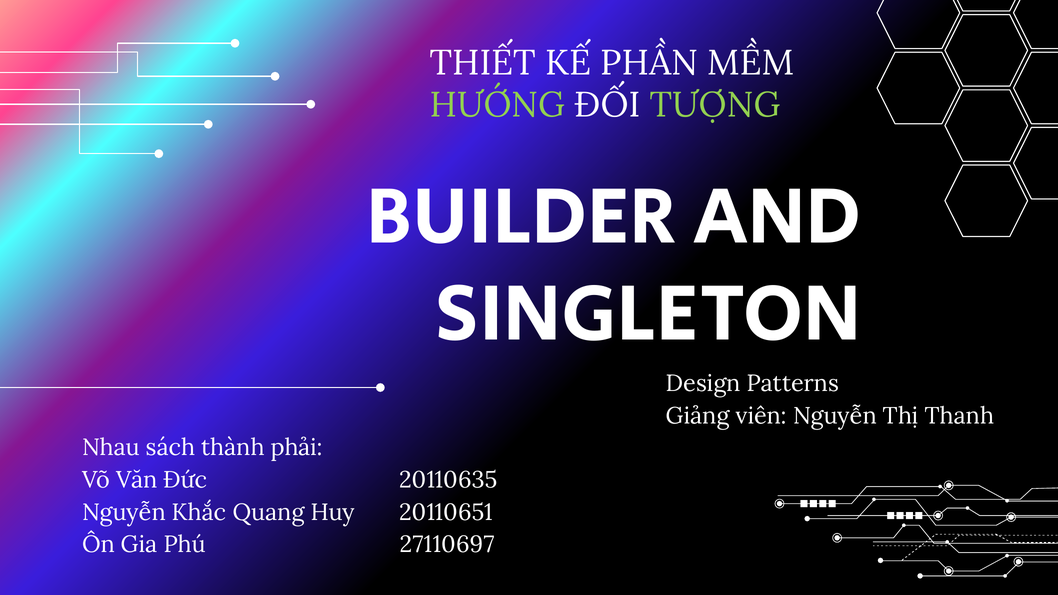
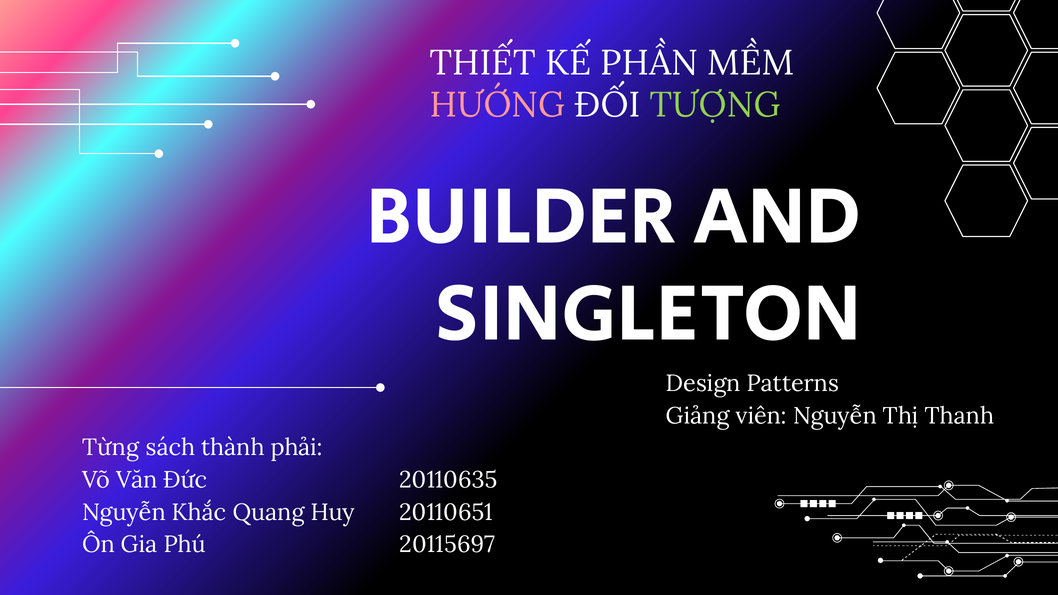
HƯỚNG colour: light green -> pink
Nhau: Nhau -> Từng
27110697: 27110697 -> 20115697
